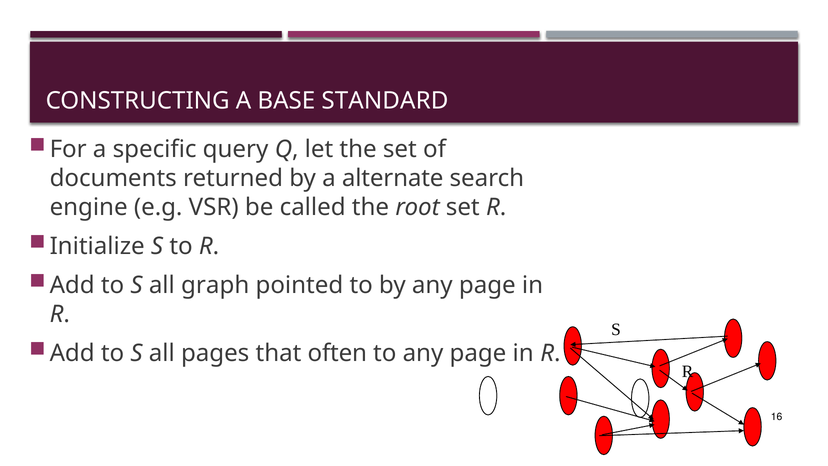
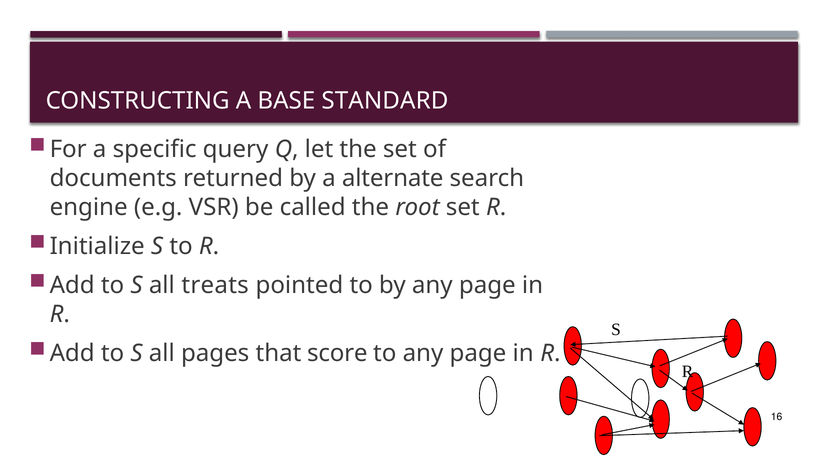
graph: graph -> treats
often: often -> score
